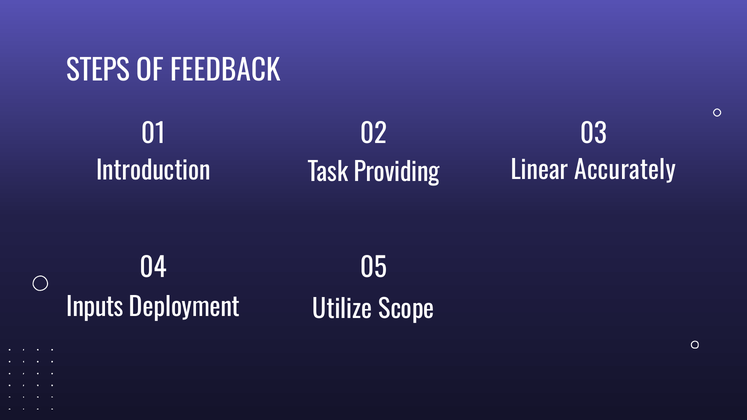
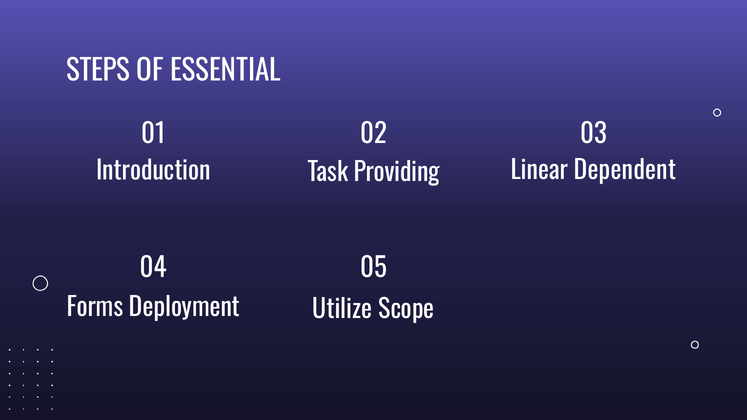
FEEDBACK: FEEDBACK -> ESSENTIAL
Accurately: Accurately -> Dependent
Inputs: Inputs -> Forms
